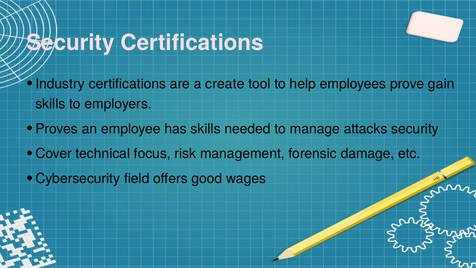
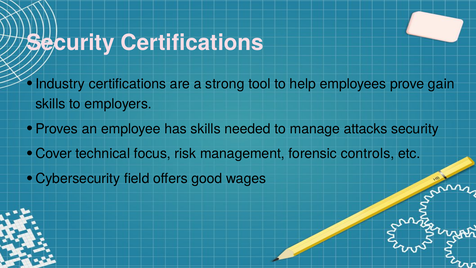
create: create -> strong
damage: damage -> controls
